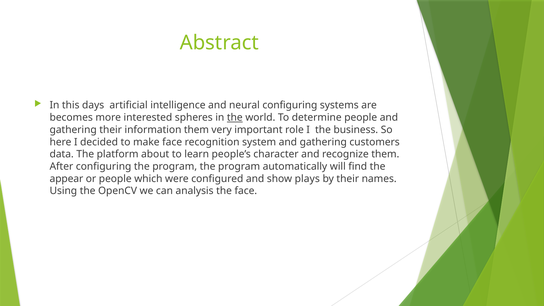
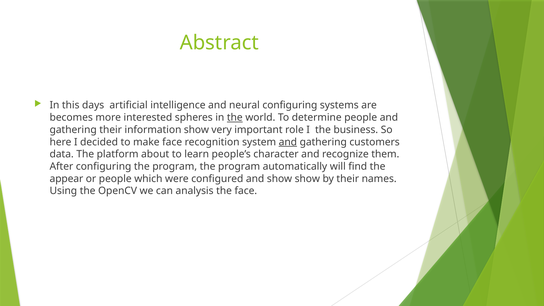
information them: them -> show
and at (288, 142) underline: none -> present
show plays: plays -> show
